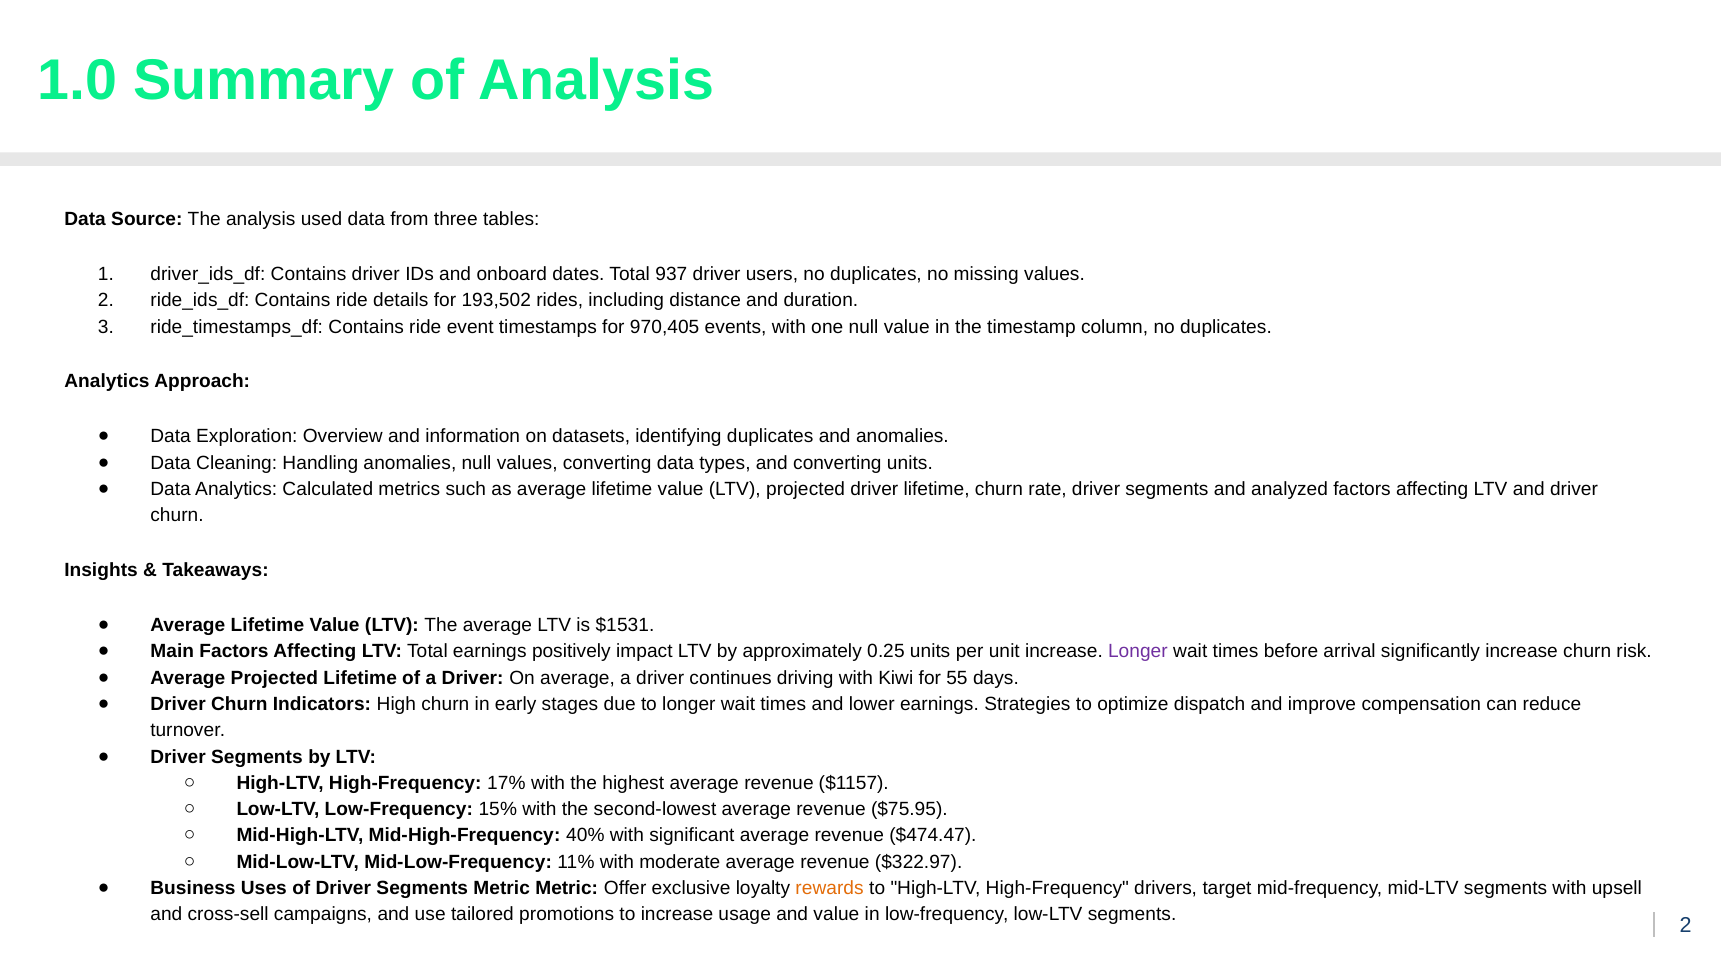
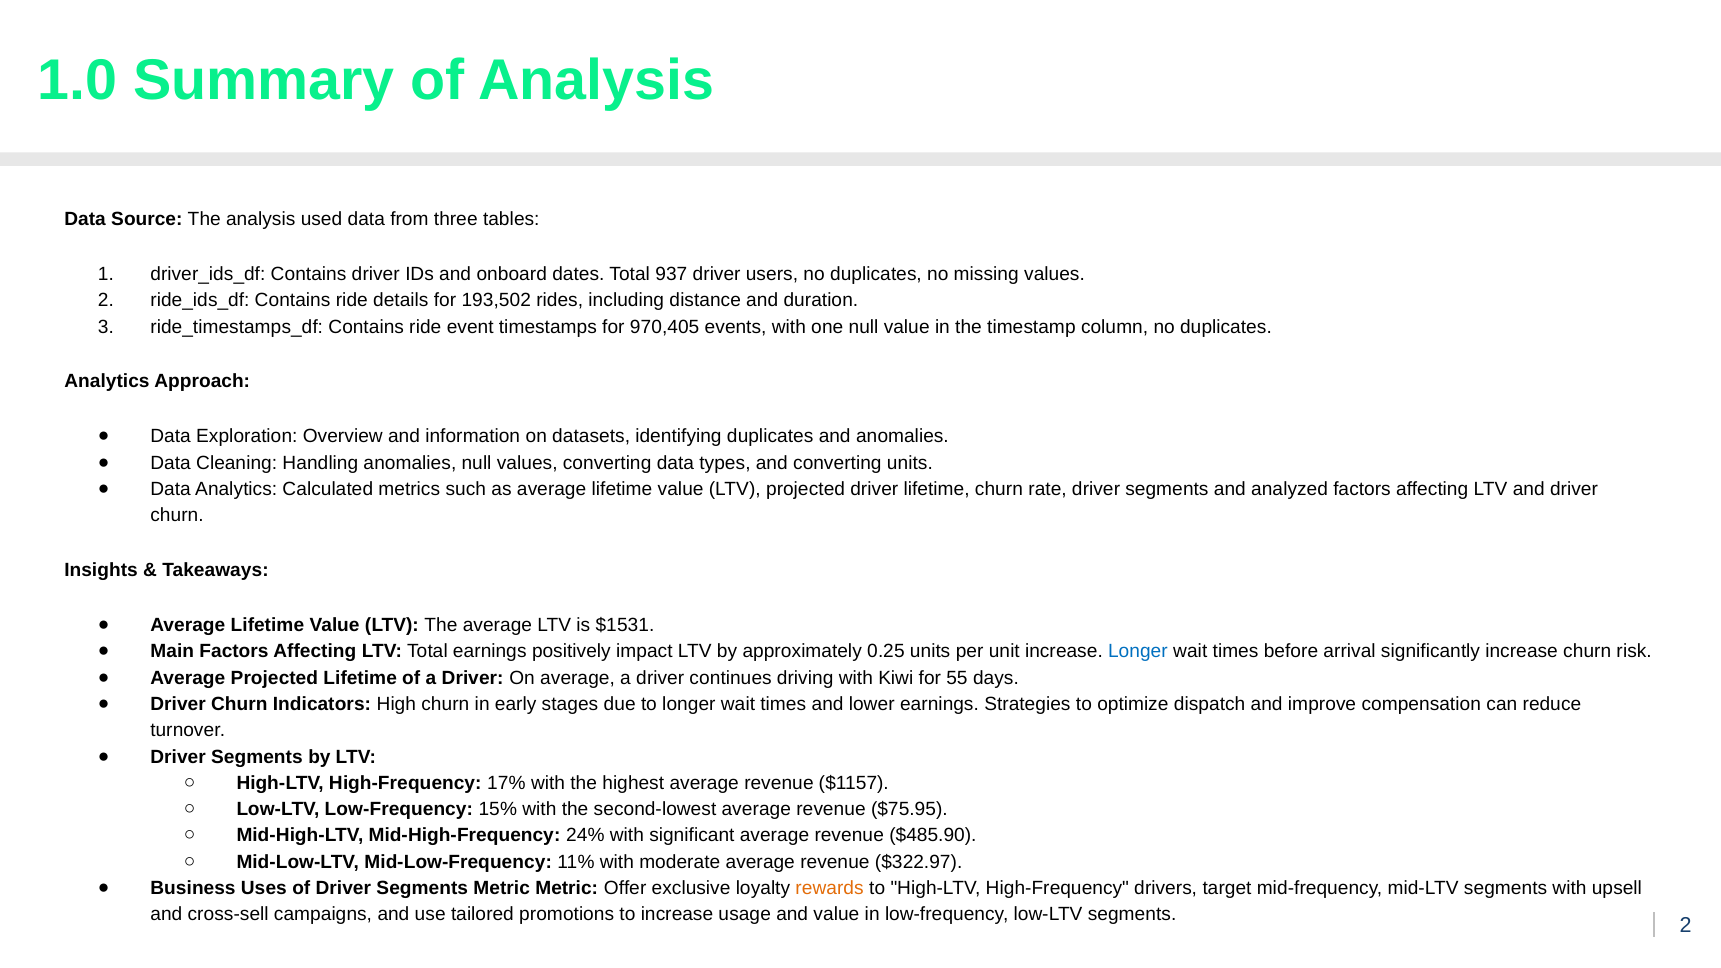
Longer at (1138, 652) colour: purple -> blue
40%: 40% -> 24%
$474.47: $474.47 -> $485.90
